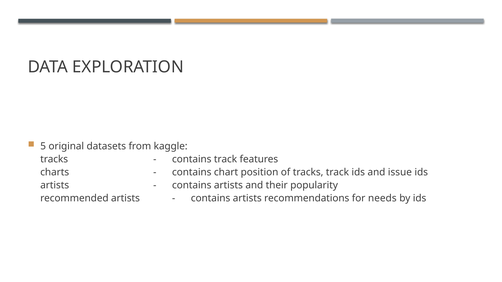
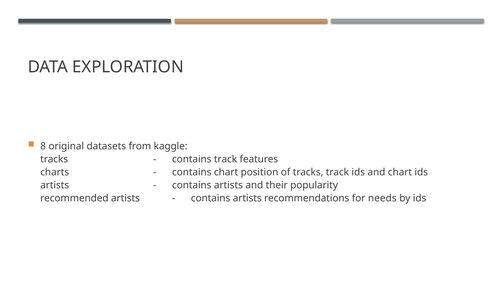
5: 5 -> 8
and issue: issue -> chart
